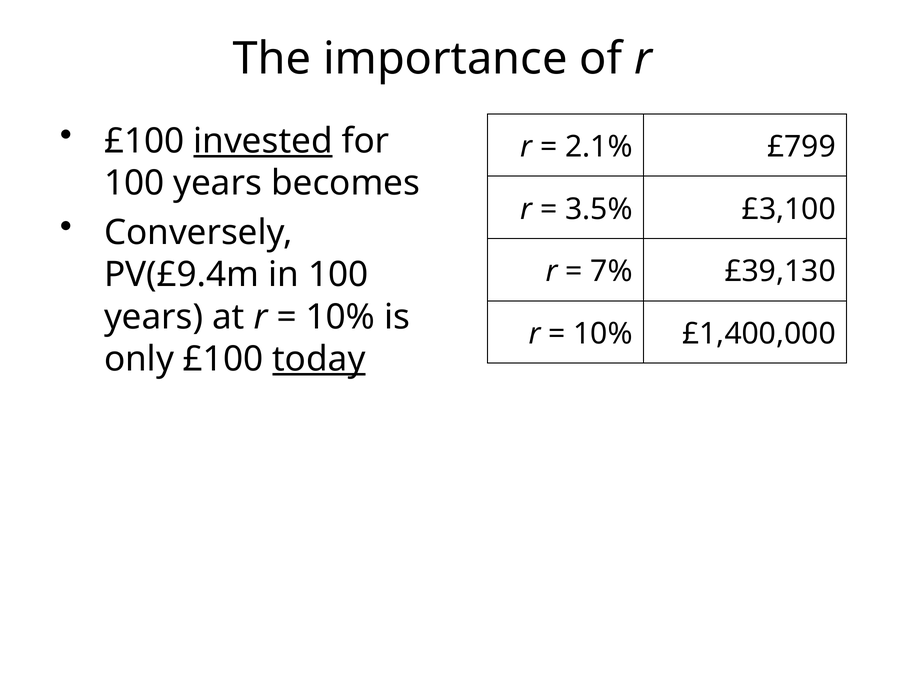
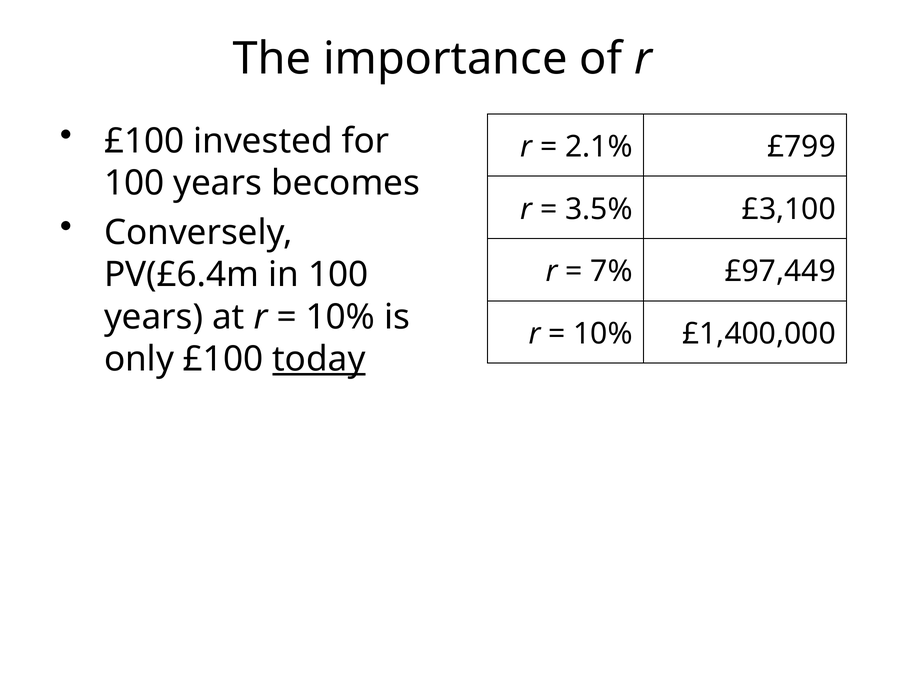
invested underline: present -> none
£39,130: £39,130 -> £97,449
PV(£9.4m: PV(£9.4m -> PV(£6.4m
